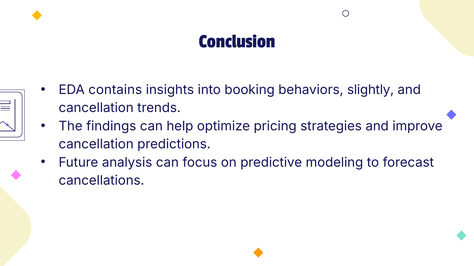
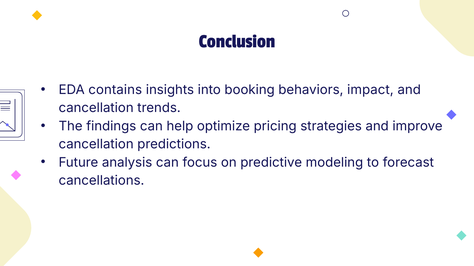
slightly: slightly -> impact
